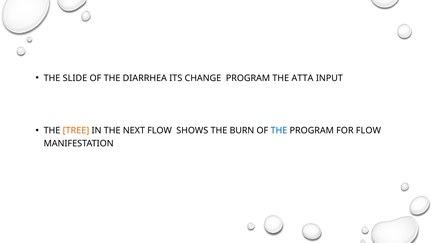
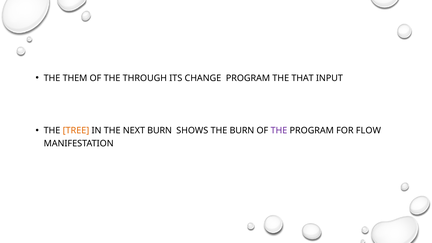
SLIDE: SLIDE -> THEM
DIARRHEA: DIARRHEA -> THROUGH
ATTA: ATTA -> THAT
NEXT FLOW: FLOW -> BURN
THE at (279, 131) colour: blue -> purple
